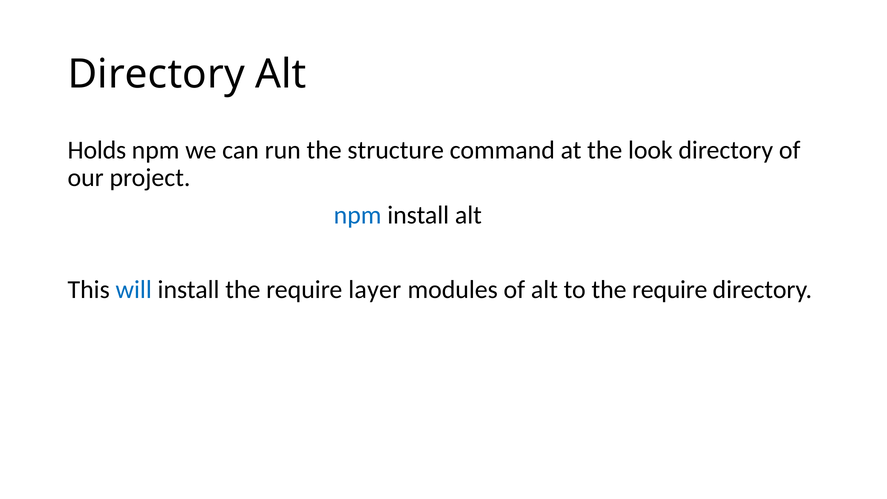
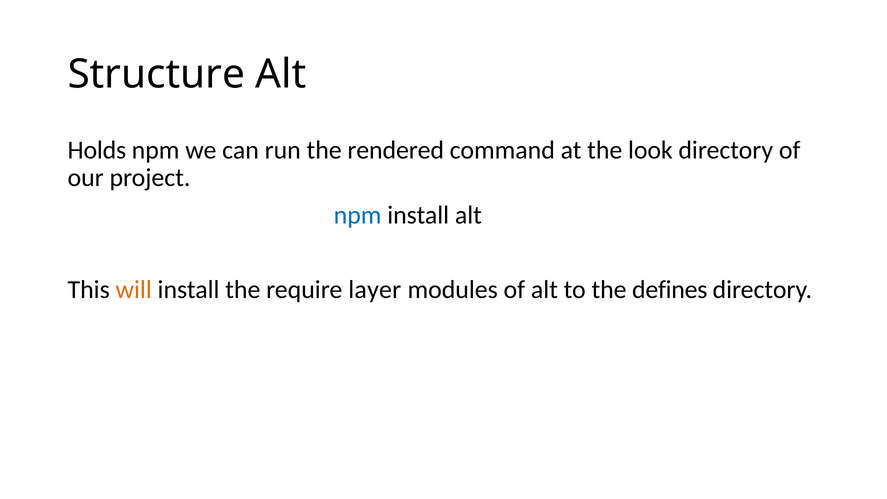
Directory at (156, 75): Directory -> Structure
structure: structure -> rendered
will colour: blue -> orange
to the require: require -> defines
